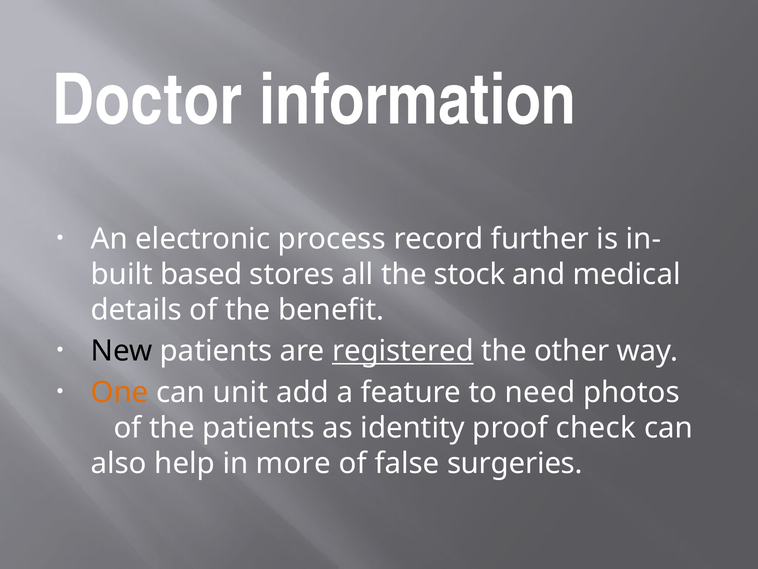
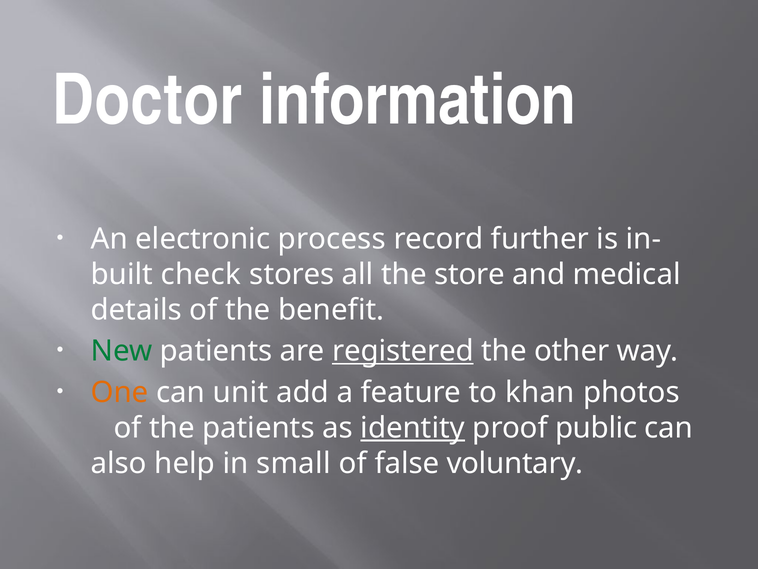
based: based -> check
stock: stock -> store
New colour: black -> green
need: need -> khan
identity underline: none -> present
check: check -> public
more: more -> small
surgeries: surgeries -> voluntary
